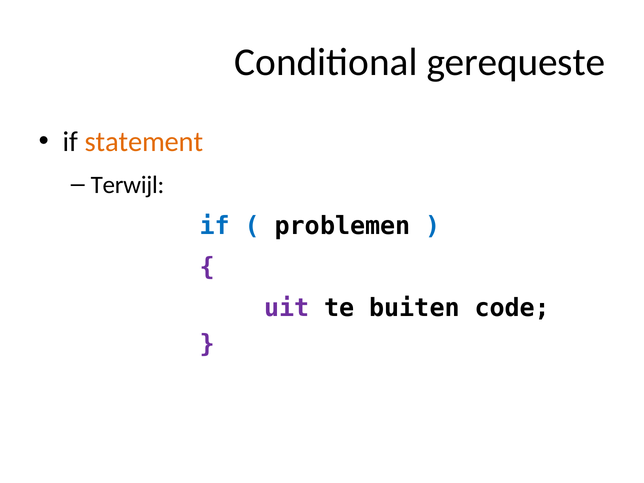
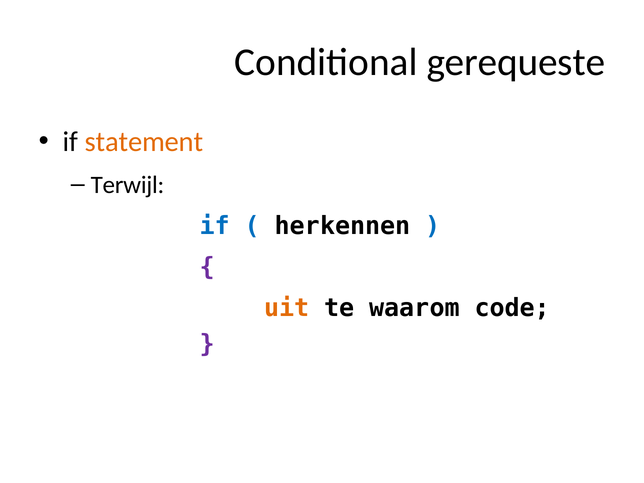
problemen: problemen -> herkennen
uit colour: purple -> orange
buiten: buiten -> waarom
